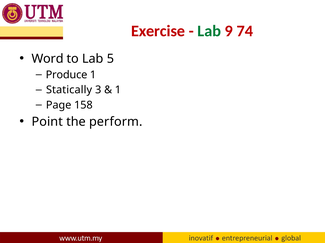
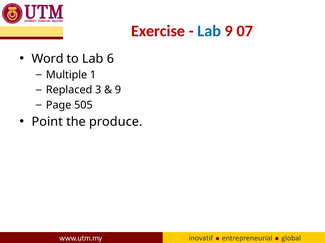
Lab at (209, 31) colour: green -> blue
74: 74 -> 07
5: 5 -> 6
Produce: Produce -> Multiple
Statically: Statically -> Replaced
1 at (118, 90): 1 -> 9
158: 158 -> 505
perform: perform -> produce
